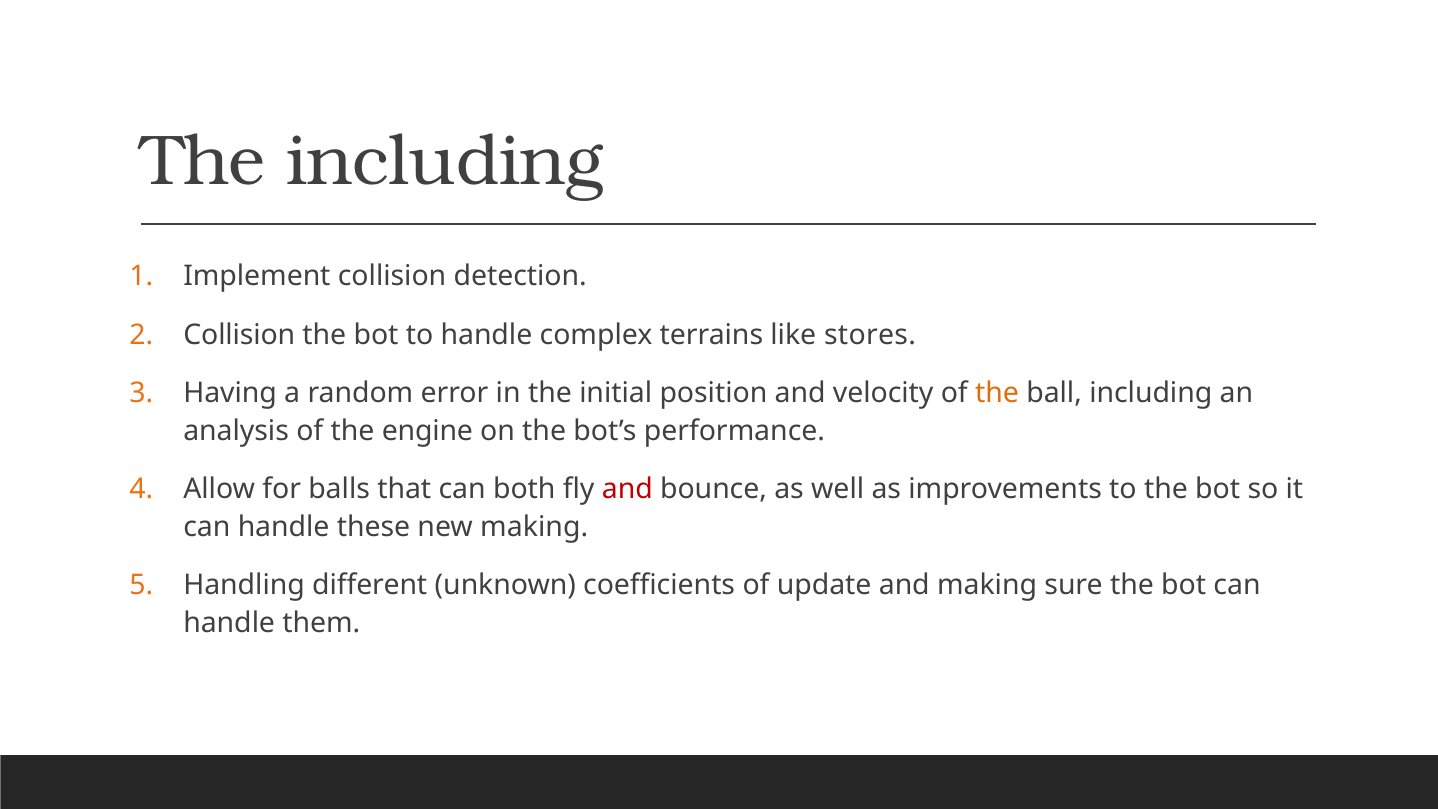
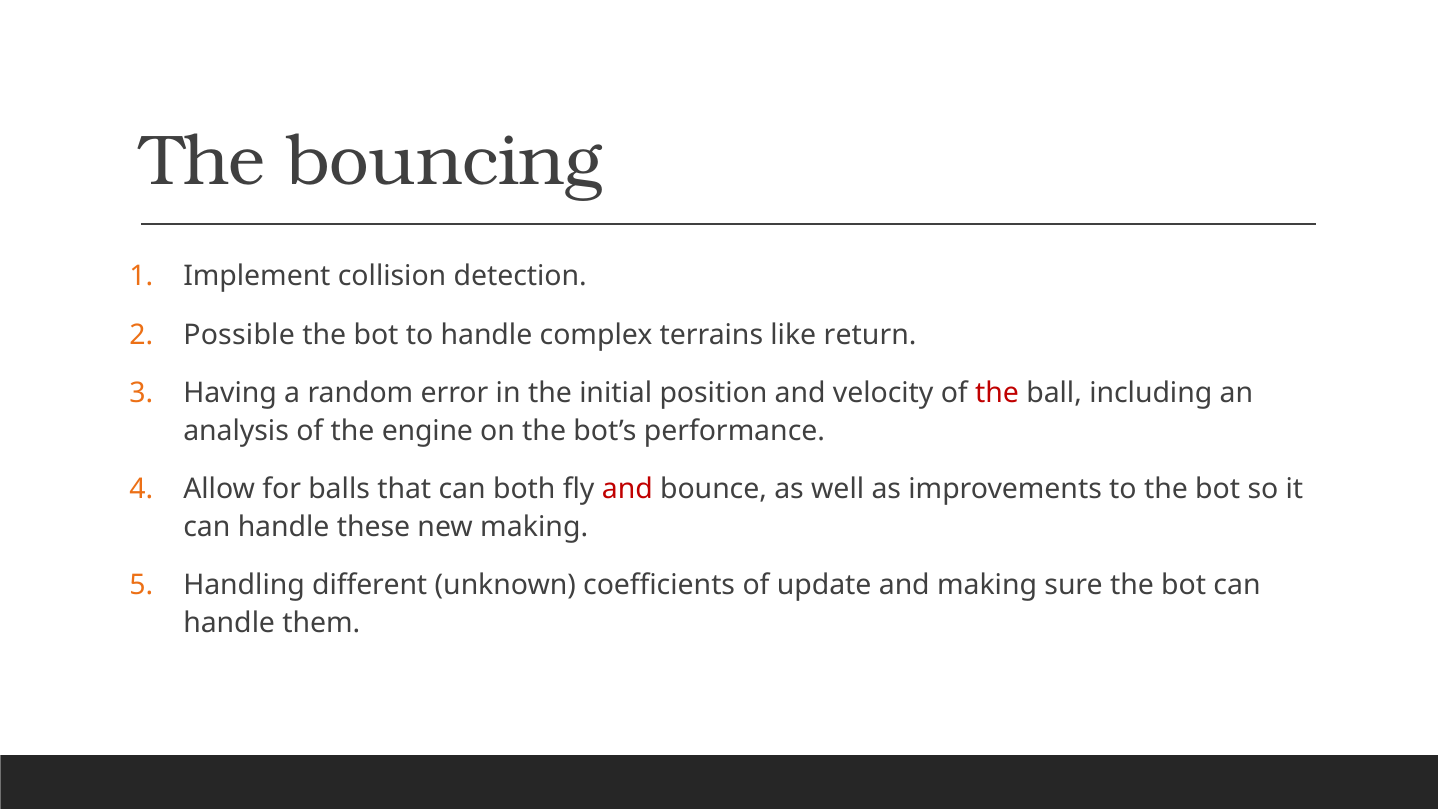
The including: including -> bouncing
Collision at (239, 335): Collision -> Possible
stores: stores -> return
the at (997, 393) colour: orange -> red
